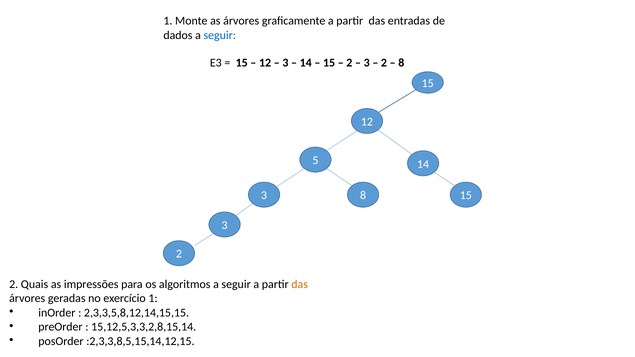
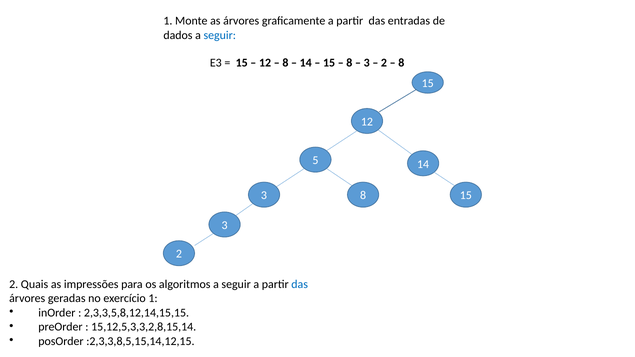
3 at (285, 63): 3 -> 8
2 at (349, 63): 2 -> 8
das at (300, 284) colour: orange -> blue
